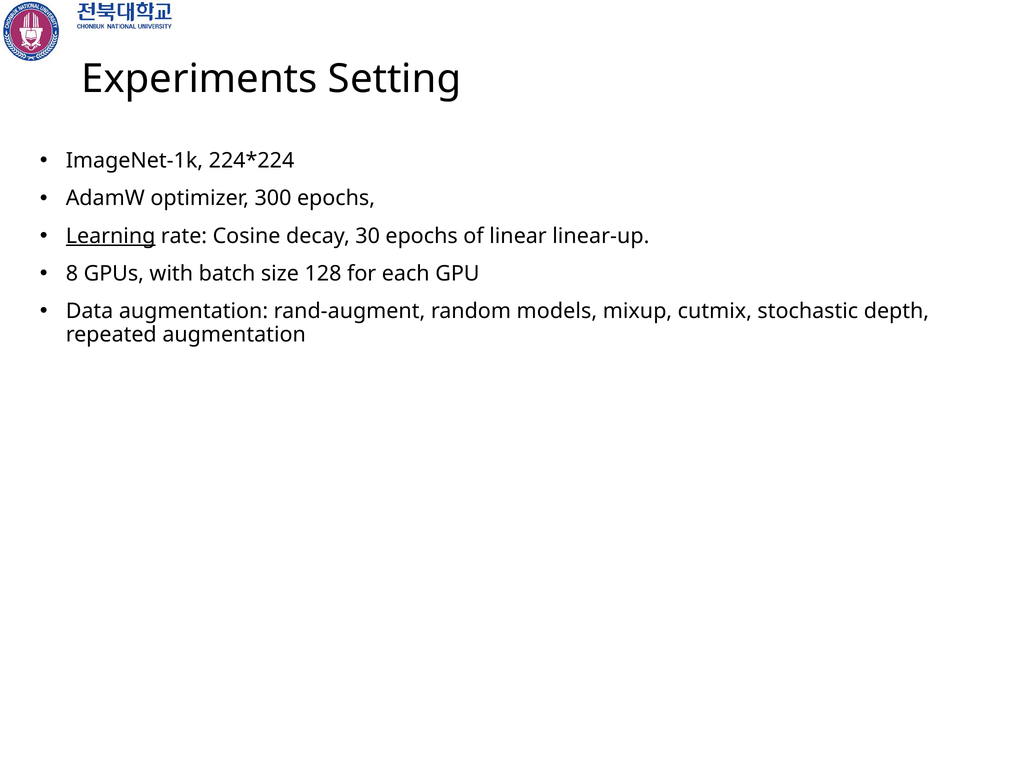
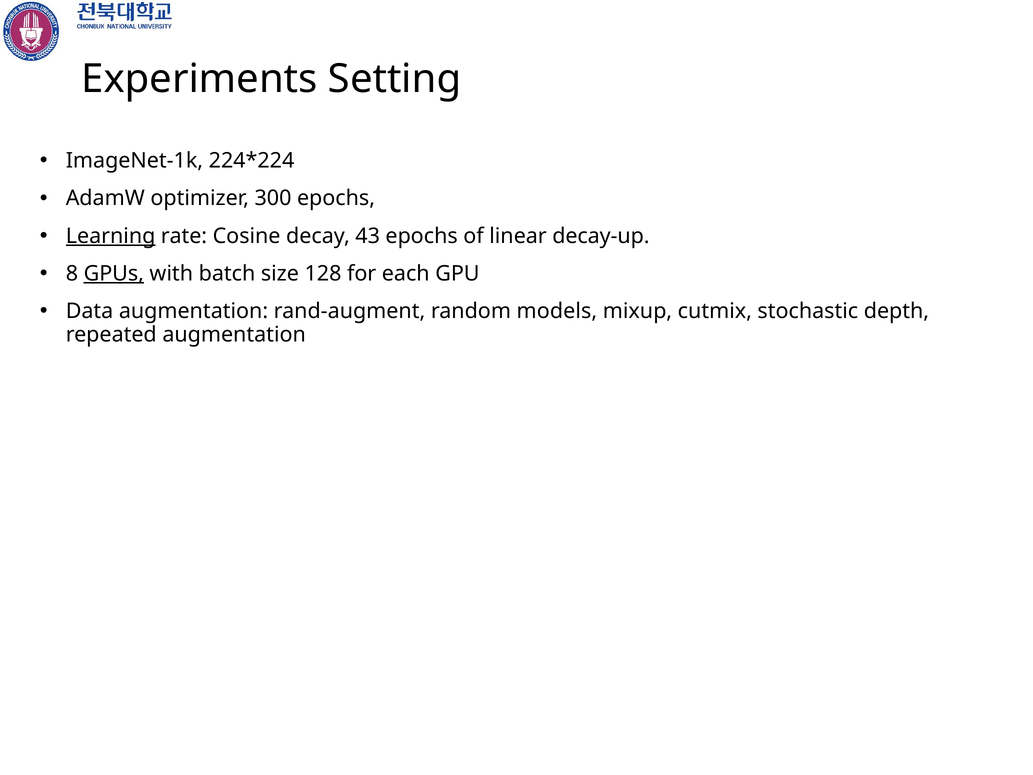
30: 30 -> 43
linear-up: linear-up -> decay-up
GPUs underline: none -> present
